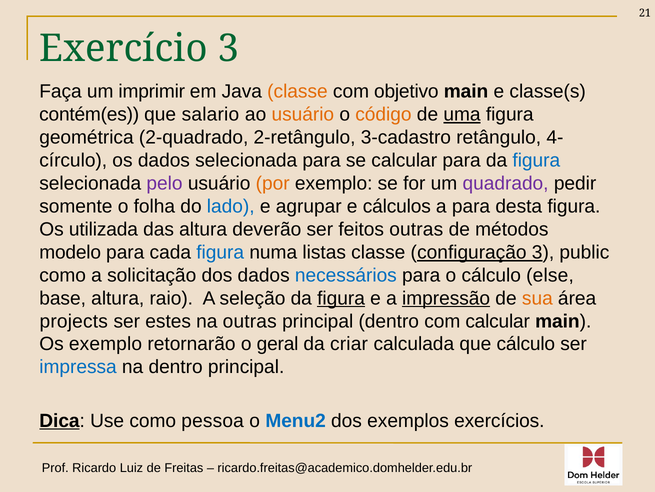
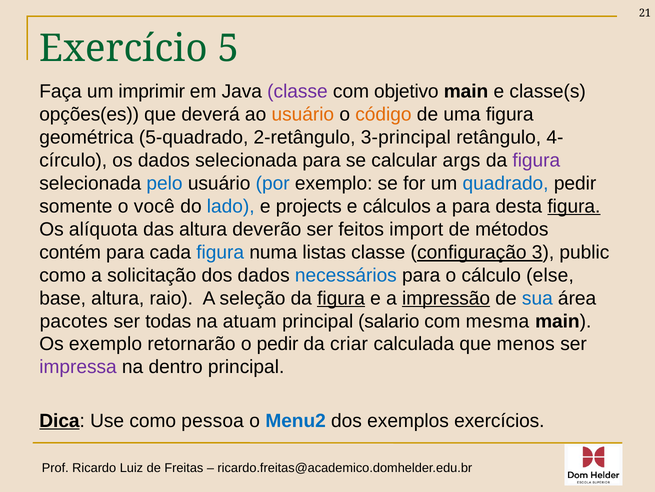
Exercício 3: 3 -> 5
classe at (297, 91) colour: orange -> purple
contém(es: contém(es -> opções(es
salario: salario -> deverá
uma underline: present -> none
2-quadrado: 2-quadrado -> 5-quadrado
3-cadastro: 3-cadastro -> 3-principal
calcular para: para -> args
figura at (536, 160) colour: blue -> purple
pelo colour: purple -> blue
por colour: orange -> blue
quadrado colour: purple -> blue
folha: folha -> você
agrupar: agrupar -> projects
figura at (574, 206) underline: none -> present
utilizada: utilizada -> alíquota
feitos outras: outras -> import
modelo: modelo -> contém
sua colour: orange -> blue
projects: projects -> pacotes
estes: estes -> todas
na outras: outras -> atuam
principal dentro: dentro -> salario
com calcular: calcular -> mesma
o geral: geral -> pedir
que cálculo: cálculo -> menos
impressa colour: blue -> purple
